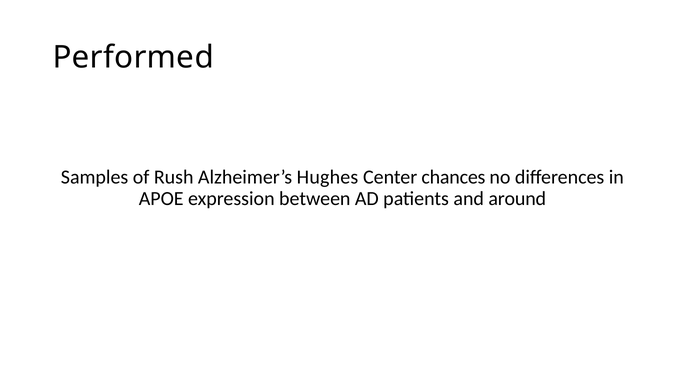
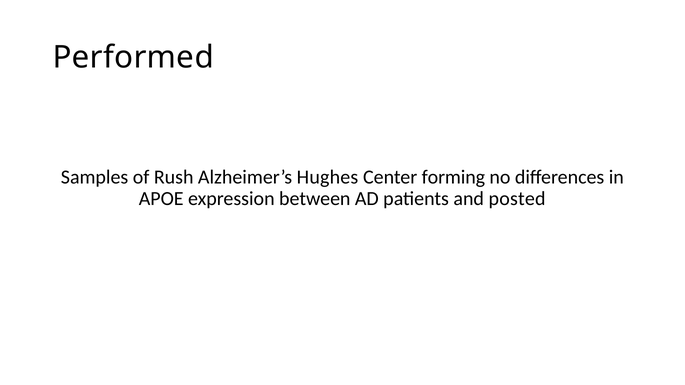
chances: chances -> forming
around: around -> posted
